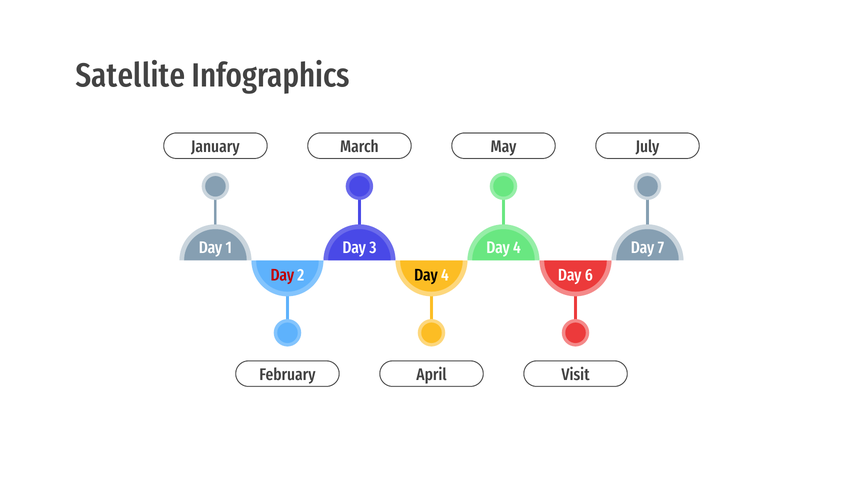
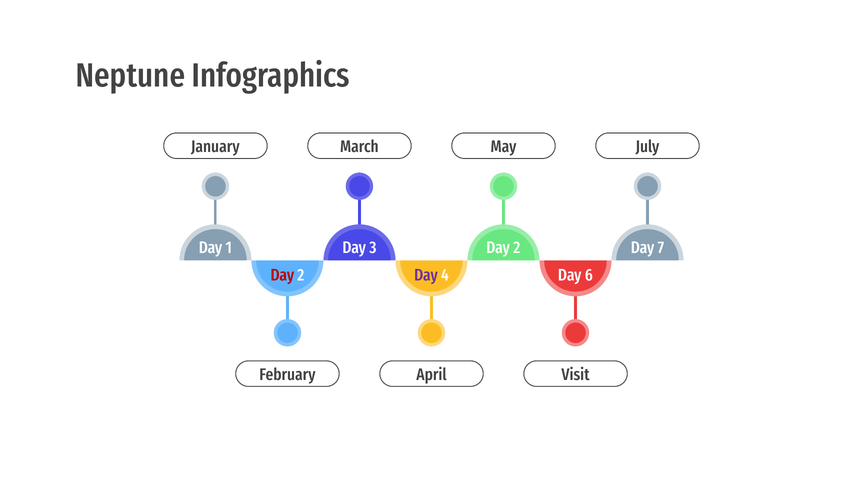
Satellite: Satellite -> Neptune
4 at (517, 248): 4 -> 2
Day at (426, 276) colour: black -> purple
